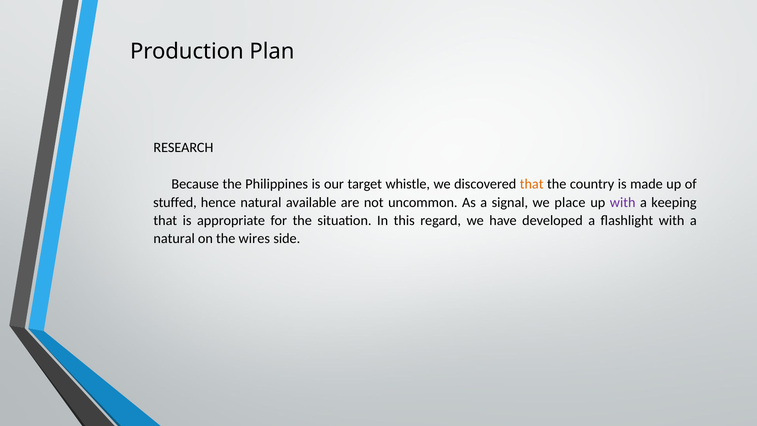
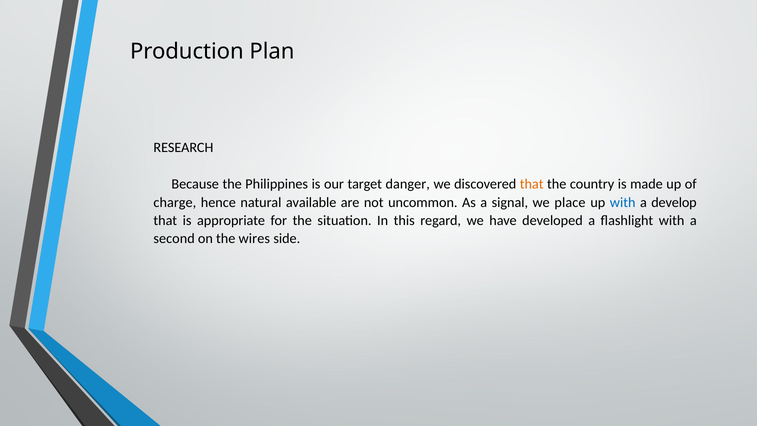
whistle: whistle -> danger
stuffed: stuffed -> charge
with at (623, 202) colour: purple -> blue
keeping: keeping -> develop
natural at (174, 239): natural -> second
